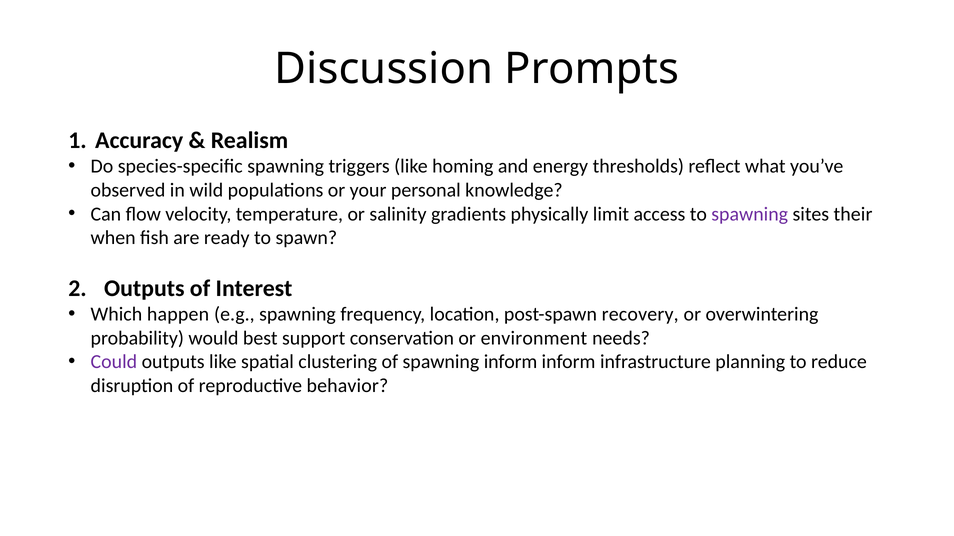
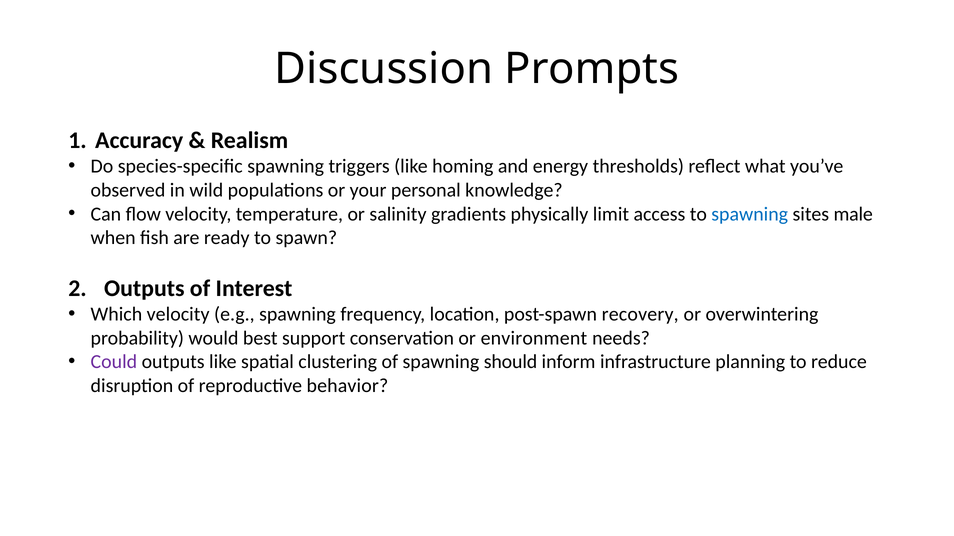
spawning at (750, 214) colour: purple -> blue
their: their -> male
Which happen: happen -> velocity
spawning inform: inform -> should
